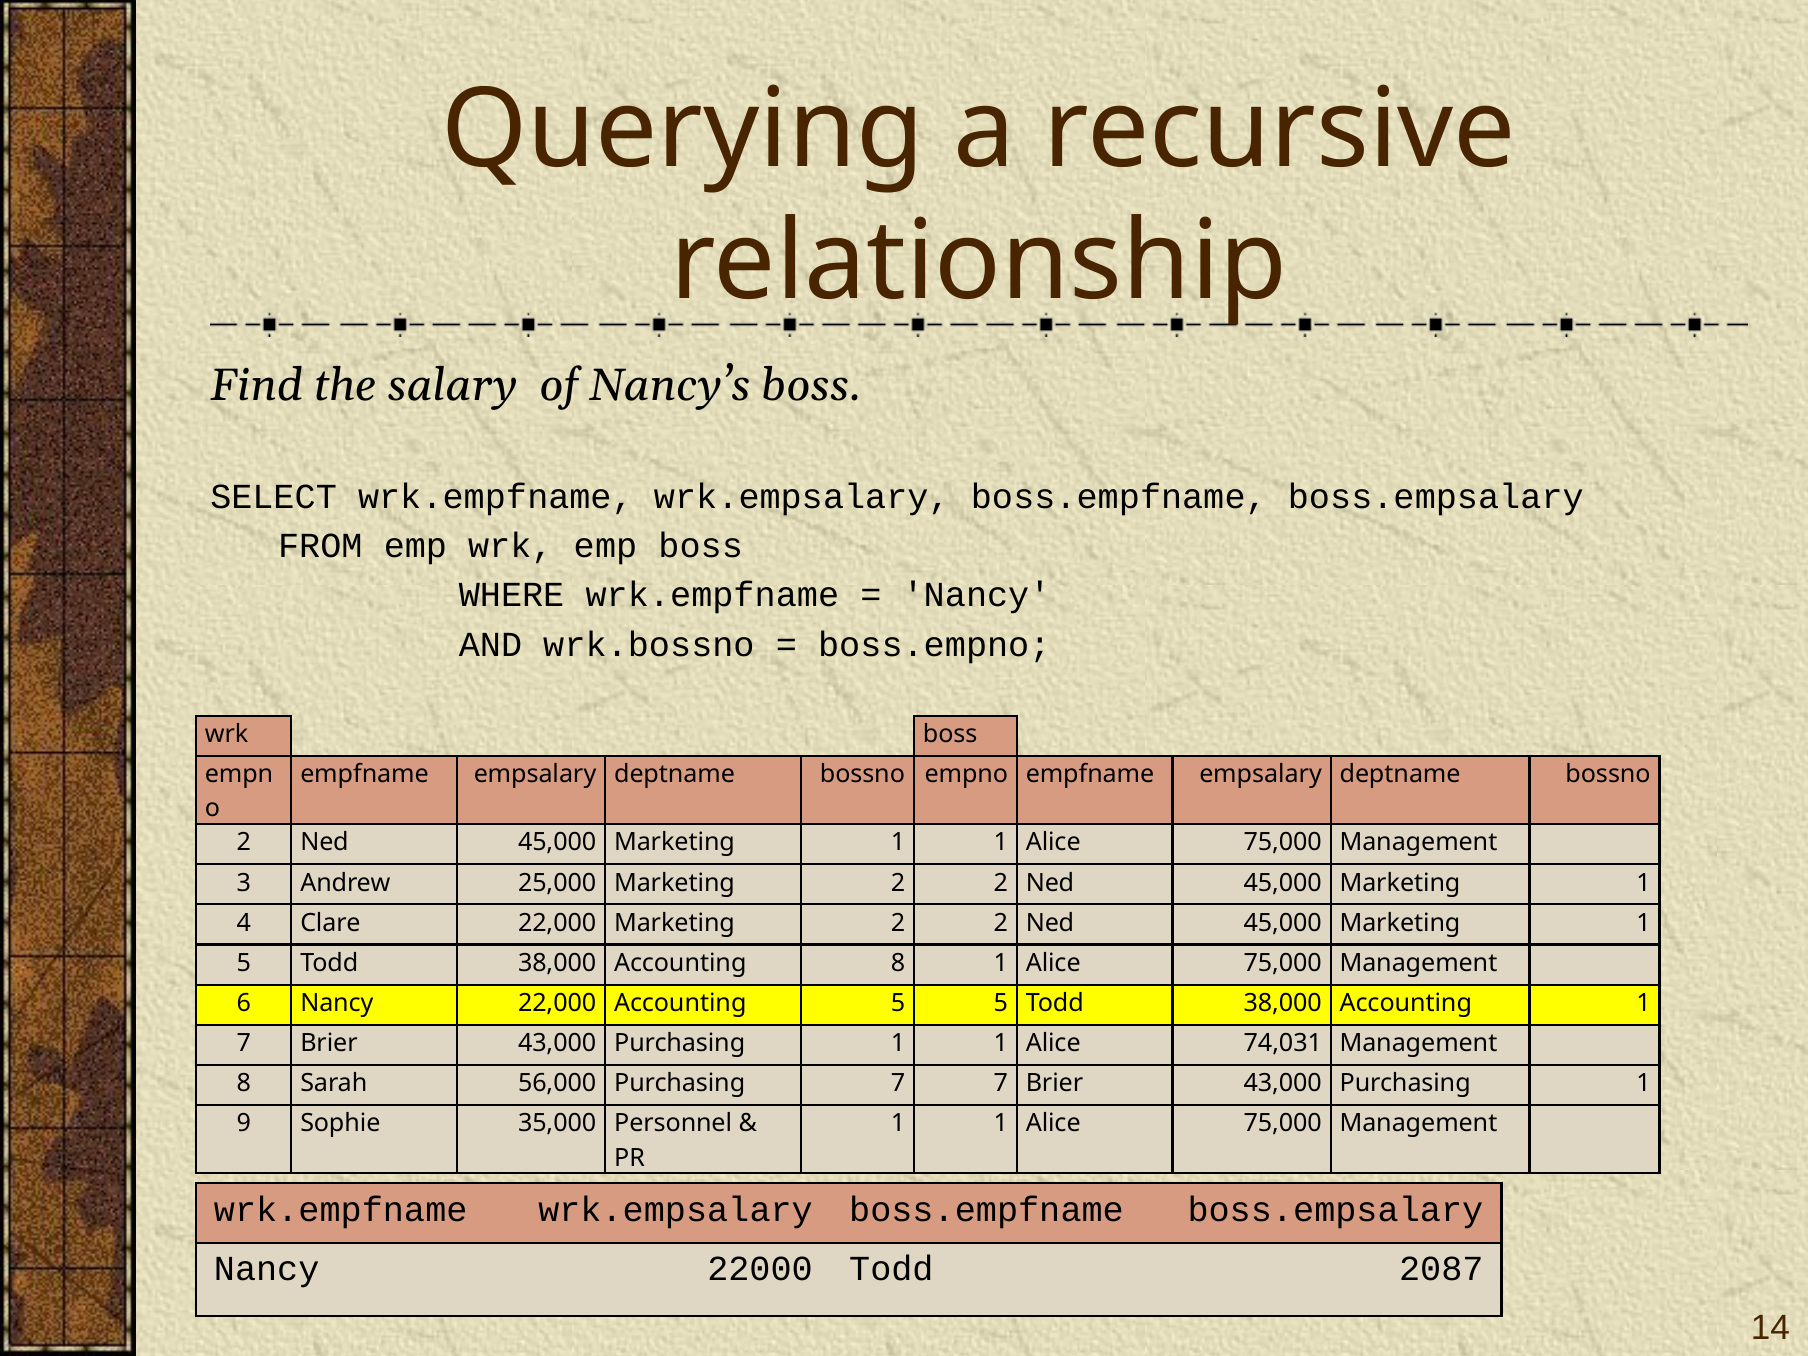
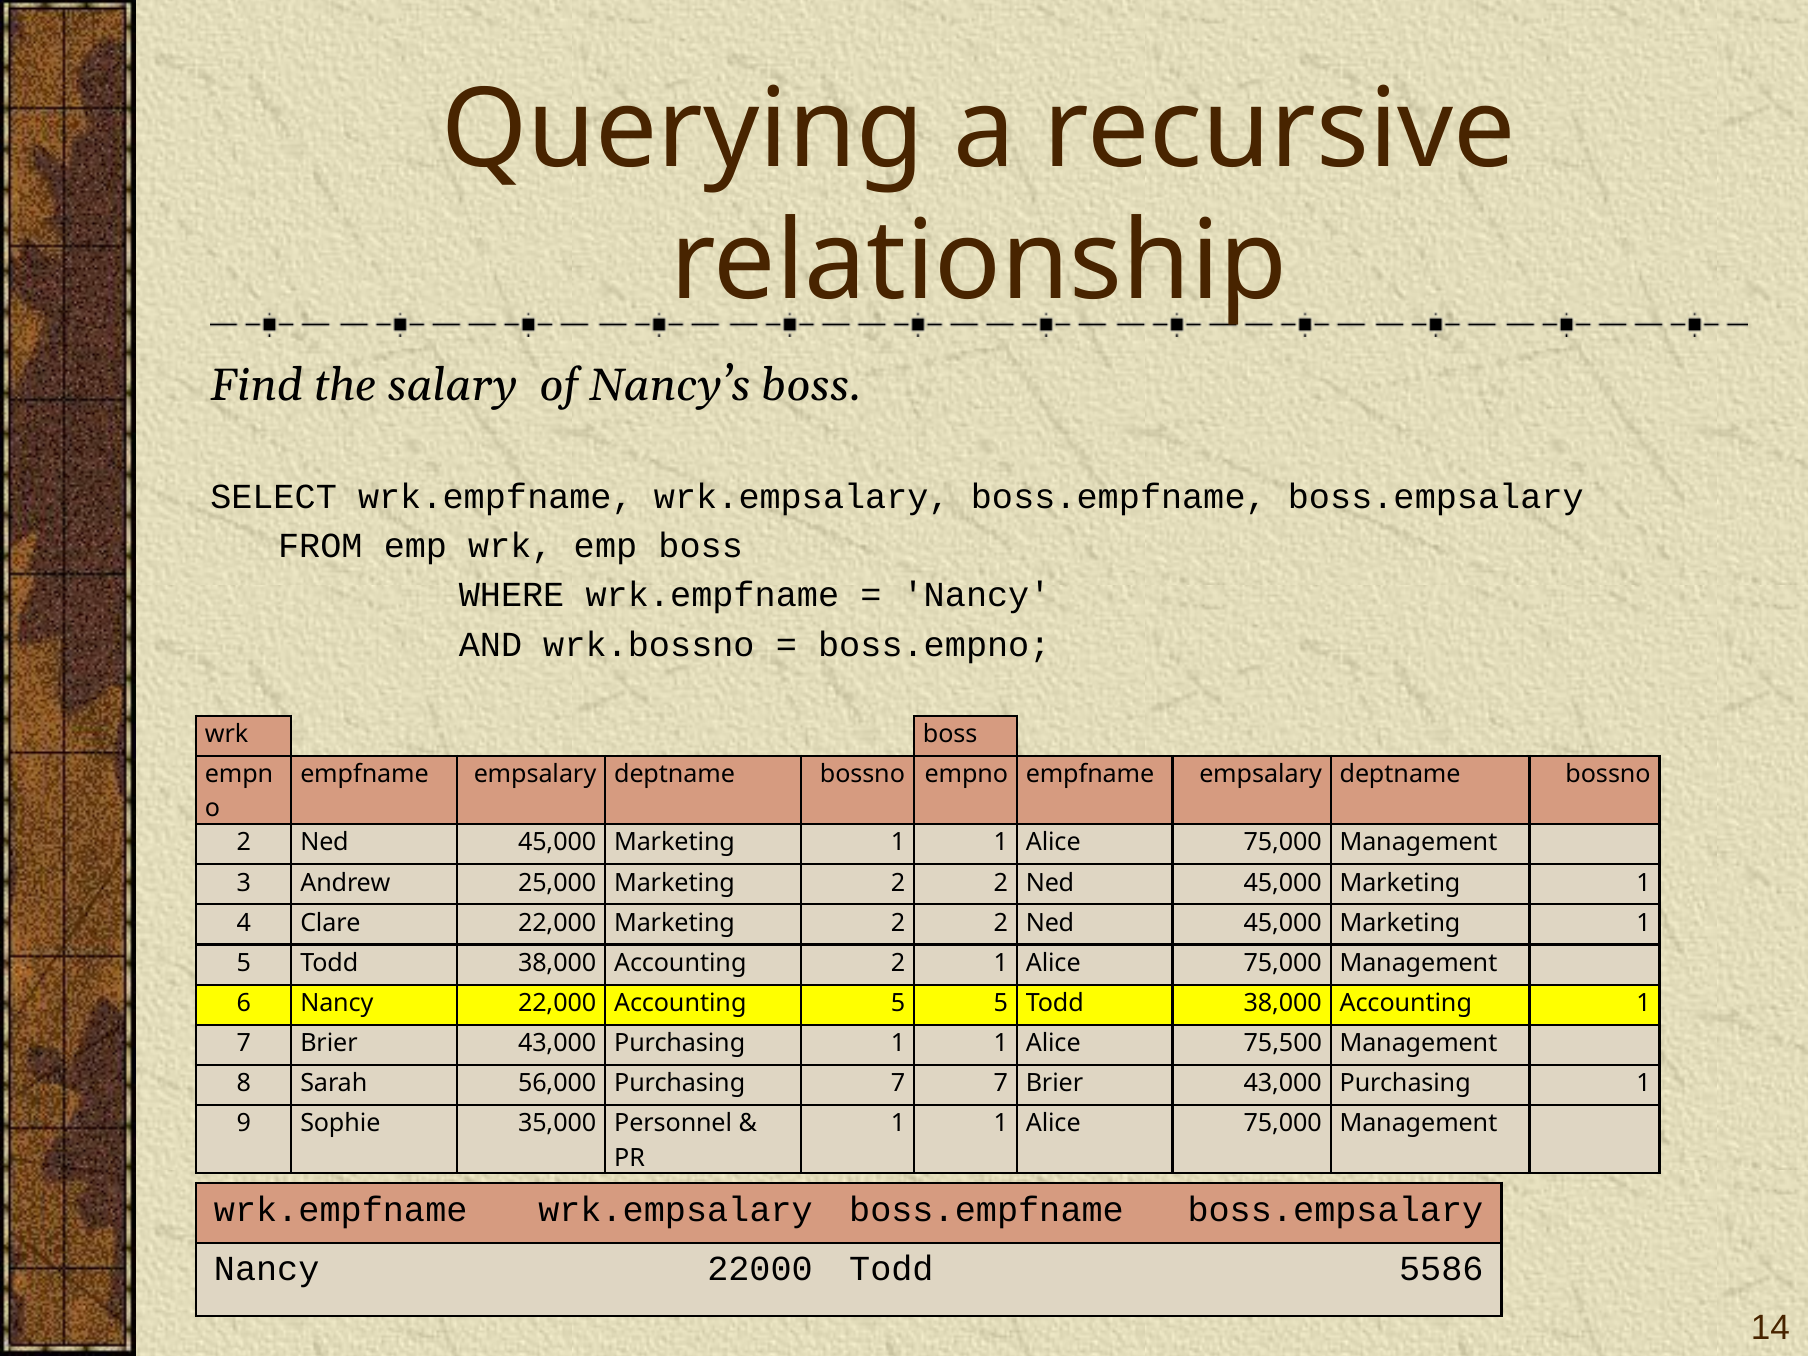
Accounting 8: 8 -> 2
74,031: 74,031 -> 75,500
2087: 2087 -> 5586
